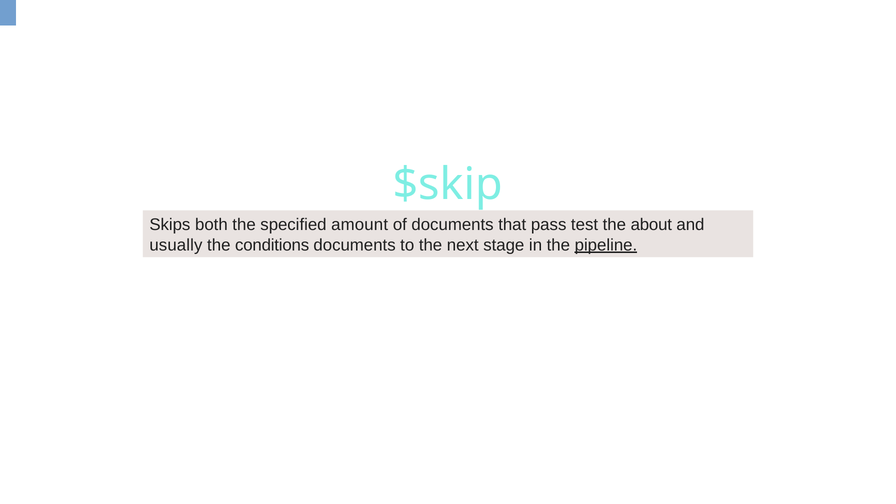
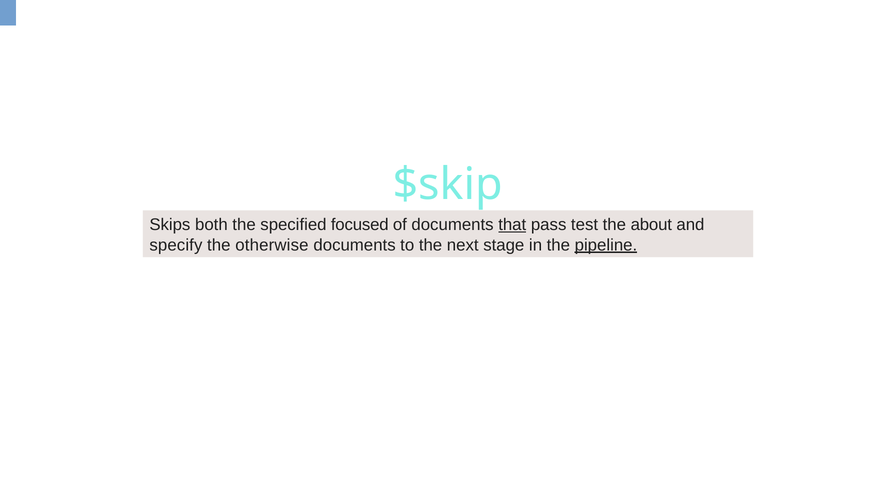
amount: amount -> focused
that underline: none -> present
usually: usually -> specify
conditions: conditions -> otherwise
